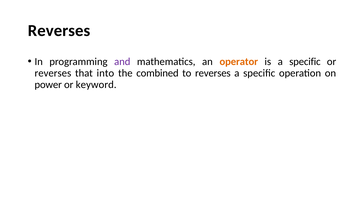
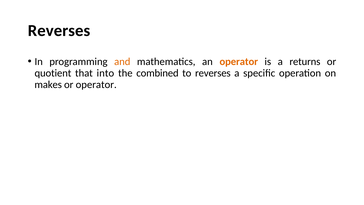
and colour: purple -> orange
is a specific: specific -> returns
reverses at (53, 73): reverses -> quotient
power: power -> makes
or keyword: keyword -> operator
